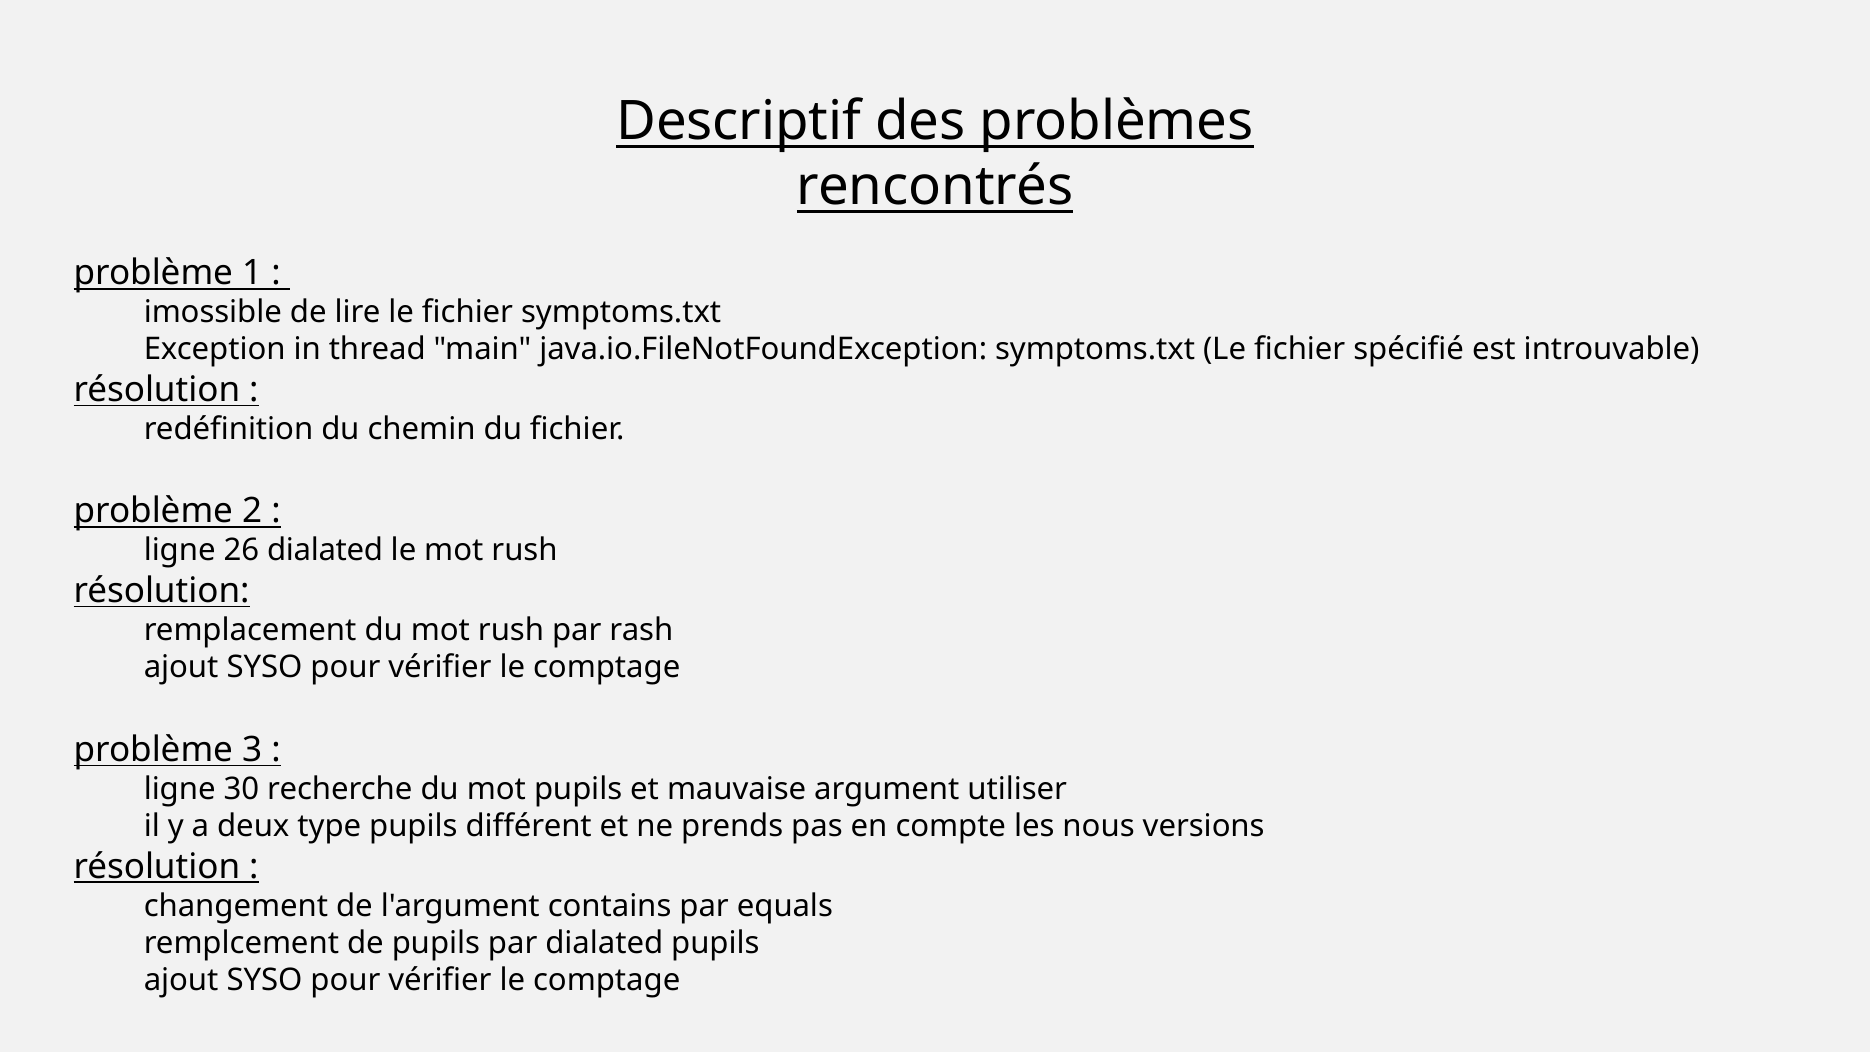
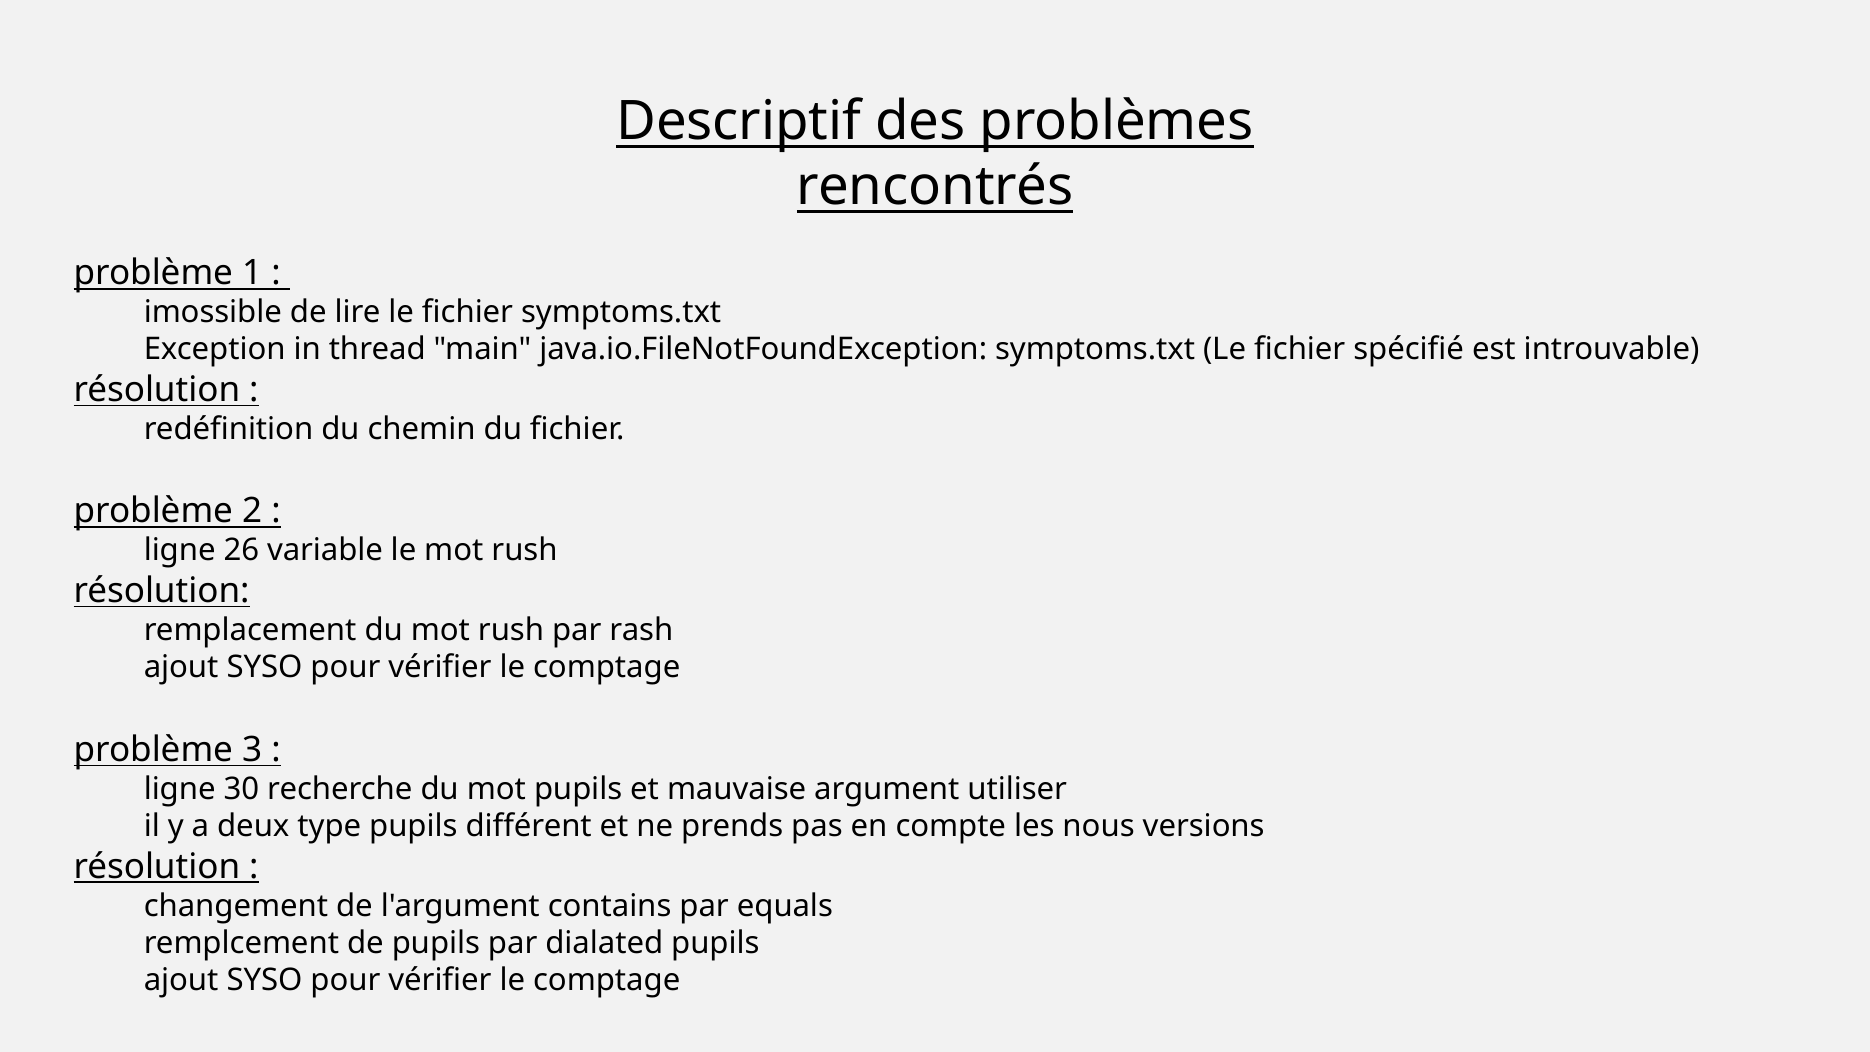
26 dialated: dialated -> variable
